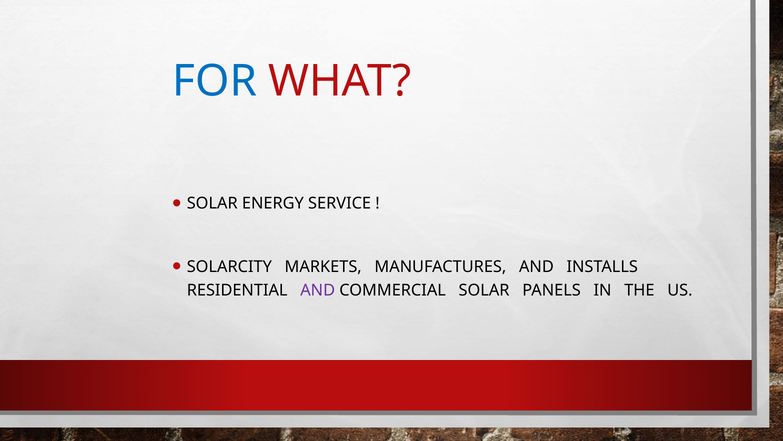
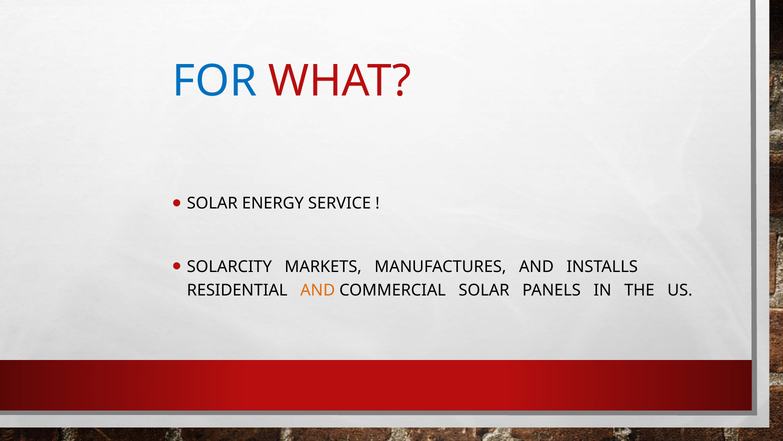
AND at (318, 290) colour: purple -> orange
